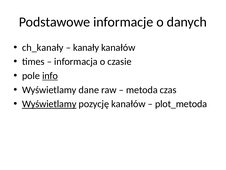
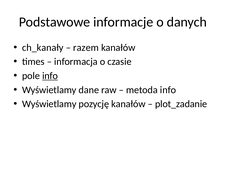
kanały: kanały -> razem
metoda czas: czas -> info
Wyświetlamy at (49, 104) underline: present -> none
plot_metoda: plot_metoda -> plot_zadanie
